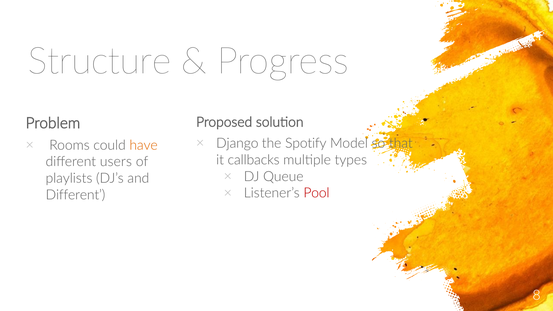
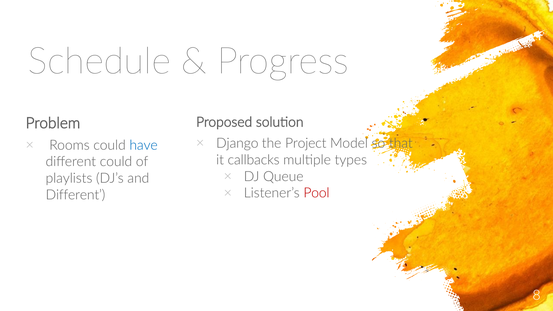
Structure: Structure -> Schedule
Spotify: Spotify -> Project
have colour: orange -> blue
different users: users -> could
